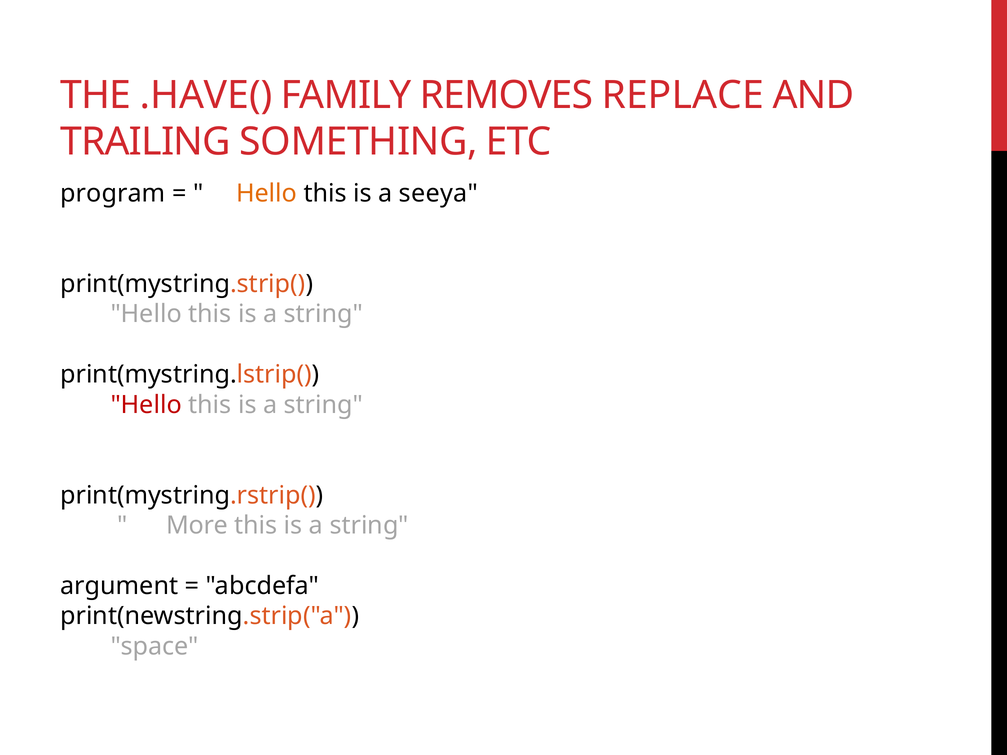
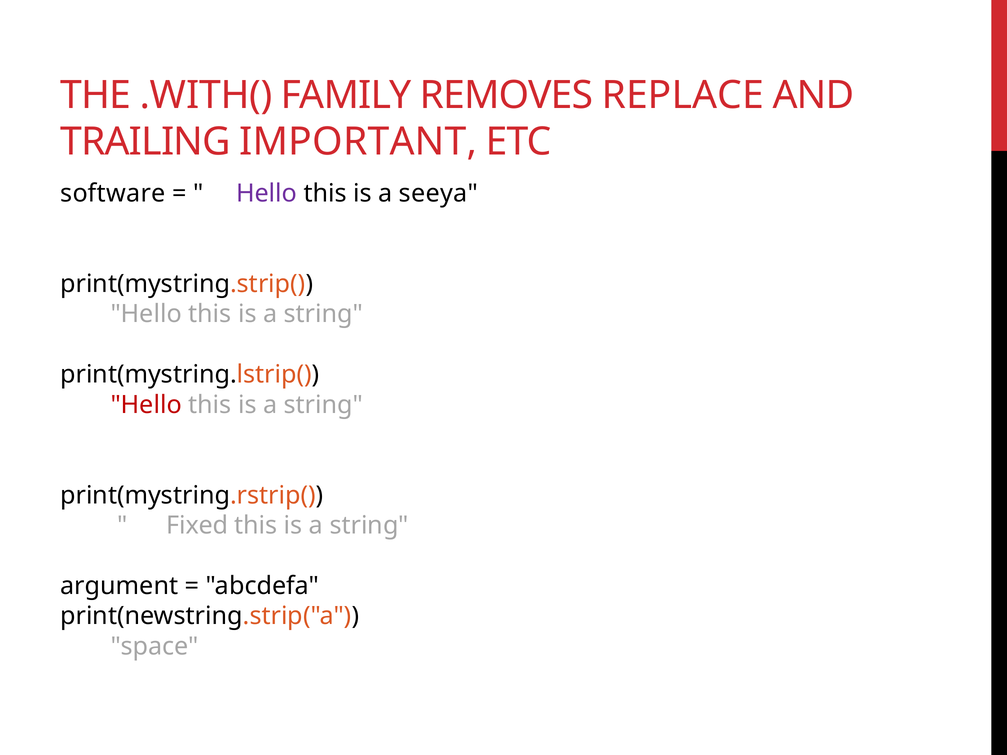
.HAVE(: .HAVE( -> .WITH(
SOMETHING: SOMETHING -> IMPORTANT
program: program -> software
Hello at (267, 193) colour: orange -> purple
More: More -> Fixed
